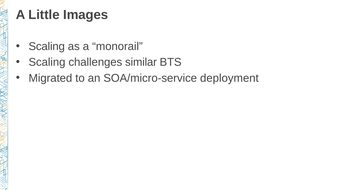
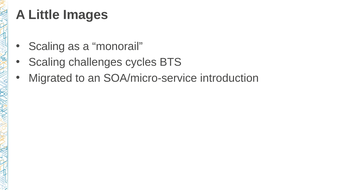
similar: similar -> cycles
deployment: deployment -> introduction
